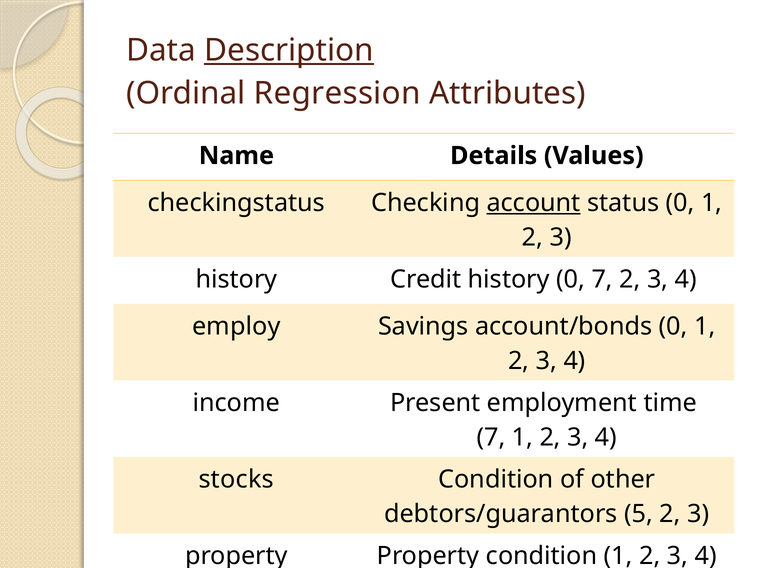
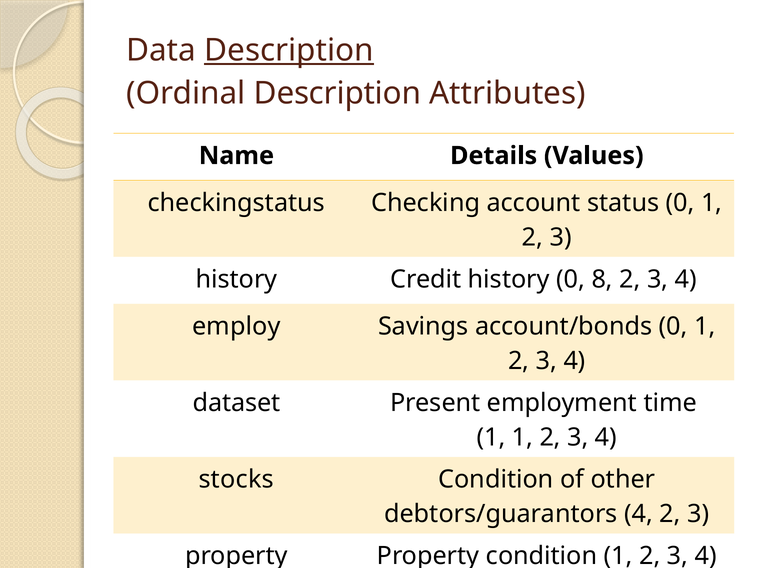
Ordinal Regression: Regression -> Description
account underline: present -> none
0 7: 7 -> 8
income: income -> dataset
7 at (491, 437): 7 -> 1
debtors/guarantors 5: 5 -> 4
